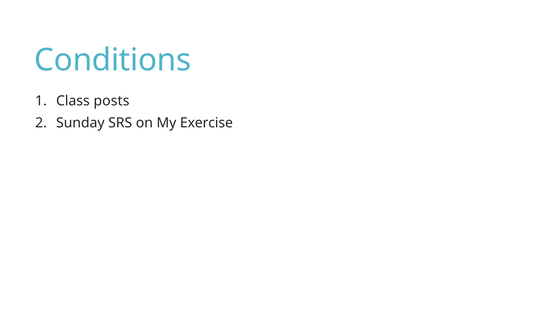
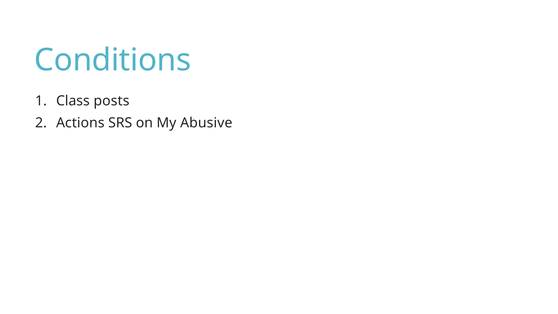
Sunday: Sunday -> Actions
Exercise: Exercise -> Abusive
